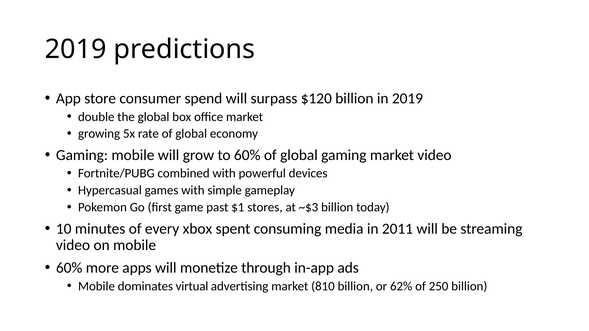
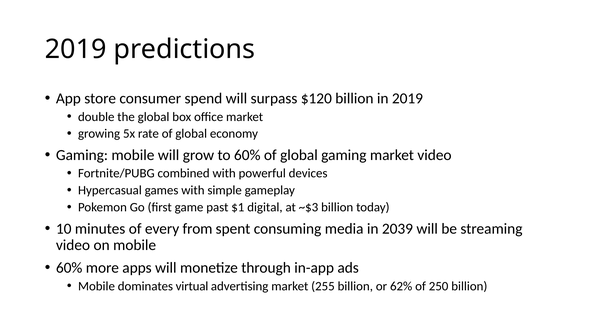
stores: stores -> digital
xbox: xbox -> from
2011: 2011 -> 2039
810: 810 -> 255
